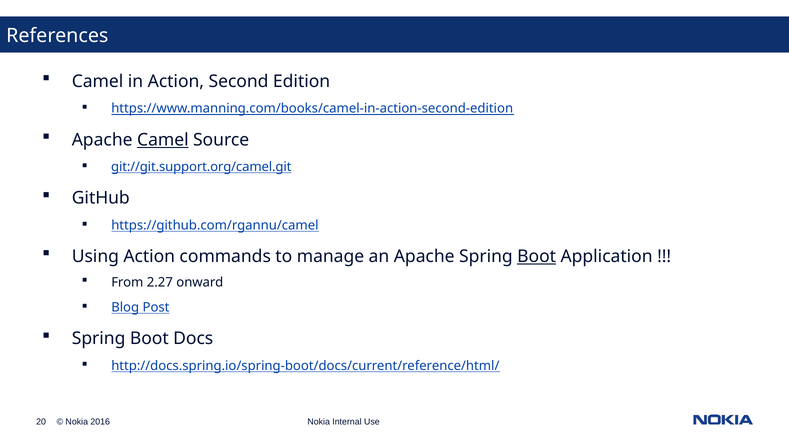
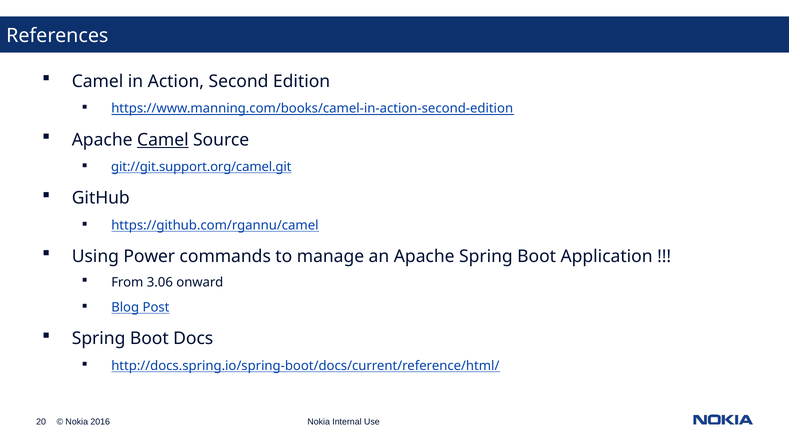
Using Action: Action -> Power
Boot at (537, 256) underline: present -> none
2.27: 2.27 -> 3.06
